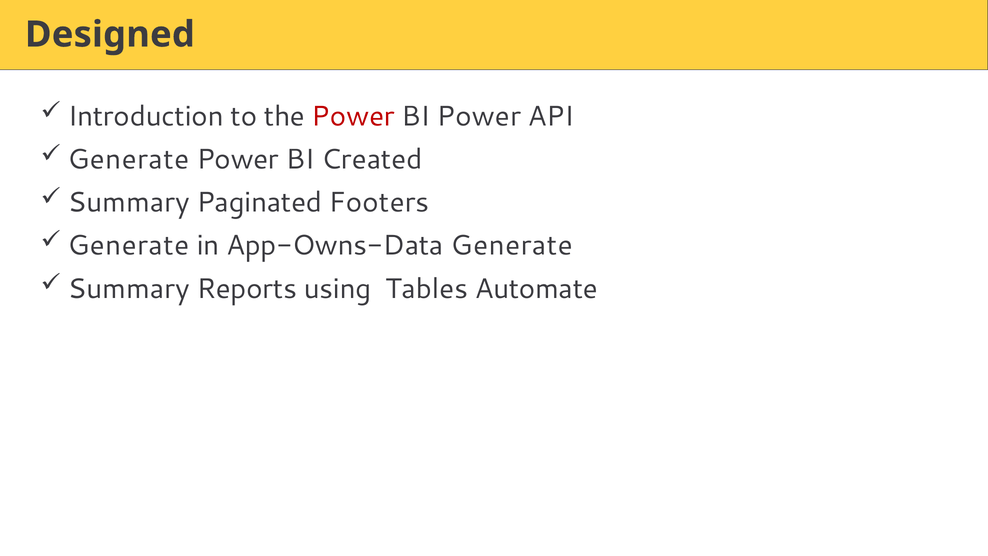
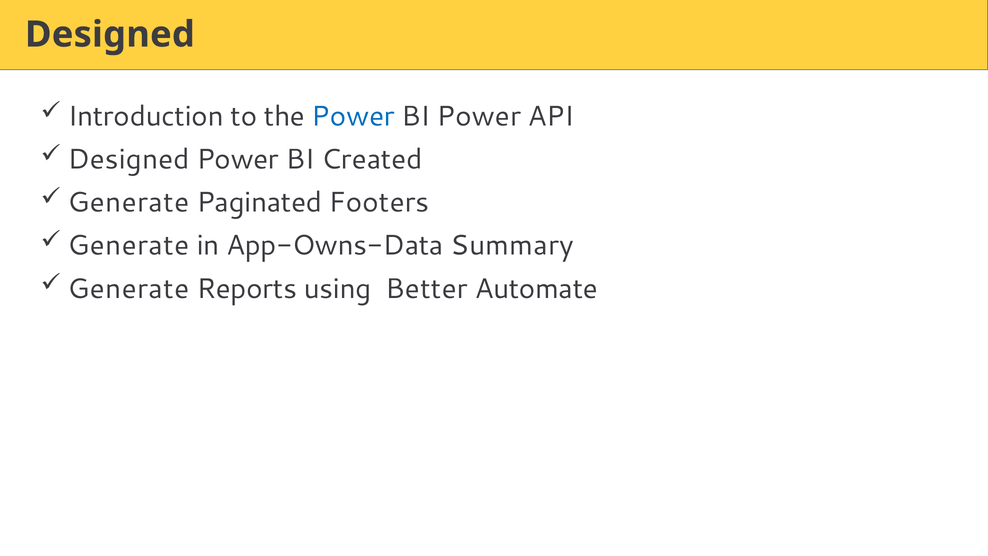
Power at (353, 116) colour: red -> blue
Generate at (129, 159): Generate -> Designed
Summary at (129, 202): Summary -> Generate
App-Owns-Data Generate: Generate -> Summary
Summary at (129, 289): Summary -> Generate
Tables: Tables -> Better
